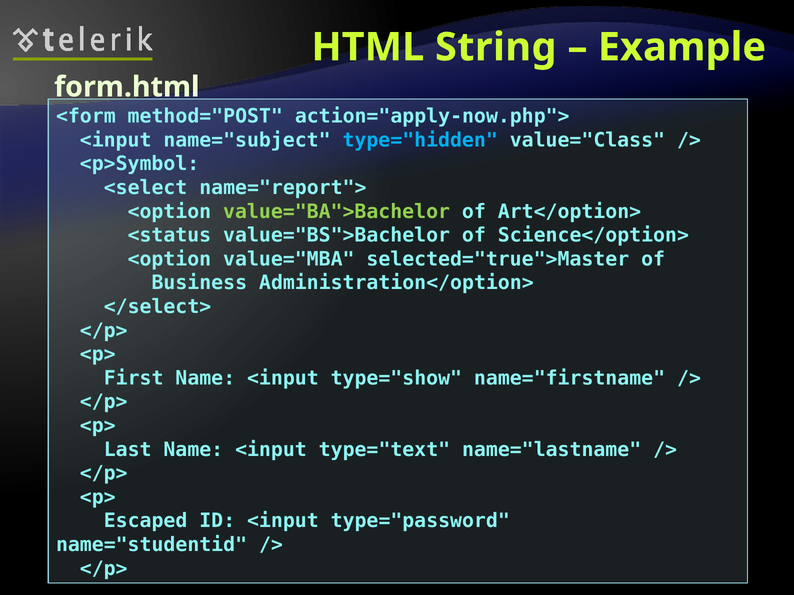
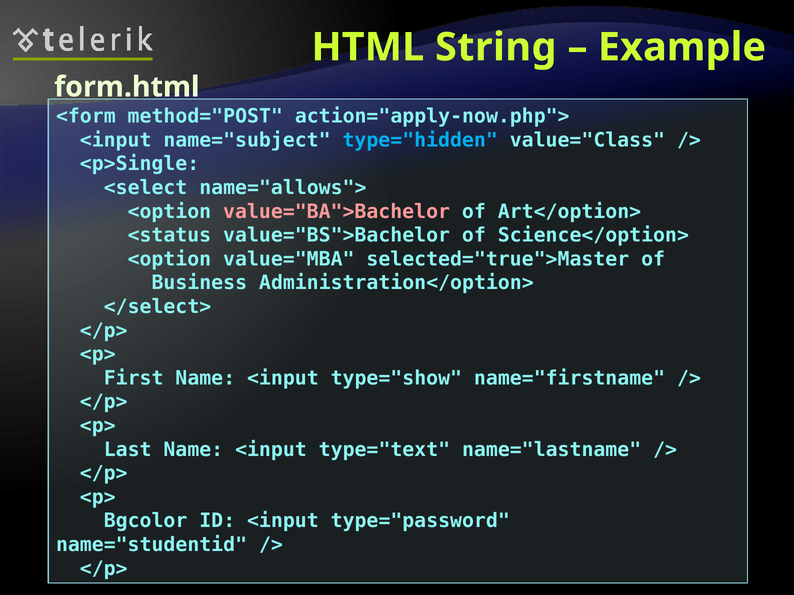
<p>Symbol: <p>Symbol -> <p>Single
name="report">: name="report"> -> name="allows">
value="BA">Bachelor colour: light green -> pink
Escaped: Escaped -> Bgcolor
